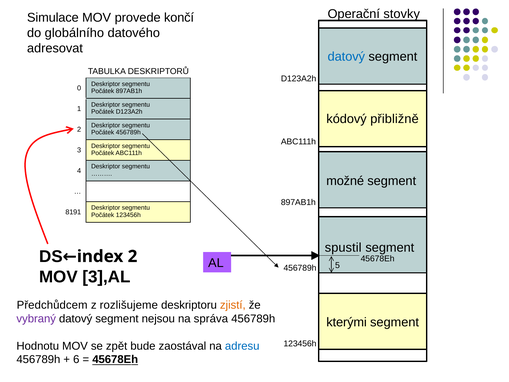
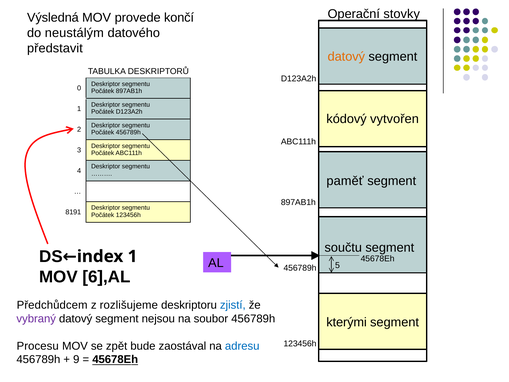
Simulace: Simulace -> Výsledná
globálního: globálního -> neustálým
adresovat: adresovat -> představit
datový at (346, 57) colour: blue -> orange
přibližně: přibližně -> vytvořen
možné: možné -> paměť
spustil: spustil -> součtu
2 at (133, 256): 2 -> 1
3],AL: 3],AL -> 6],AL
zjistí colour: orange -> blue
správa: správa -> soubor
Hodnotu: Hodnotu -> Procesu
6: 6 -> 9
